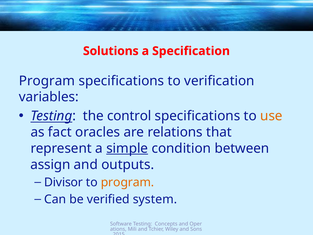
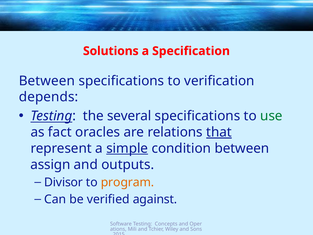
Program at (47, 81): Program -> Between
variables: variables -> depends
control: control -> several
use colour: orange -> green
that underline: none -> present
system: system -> against
